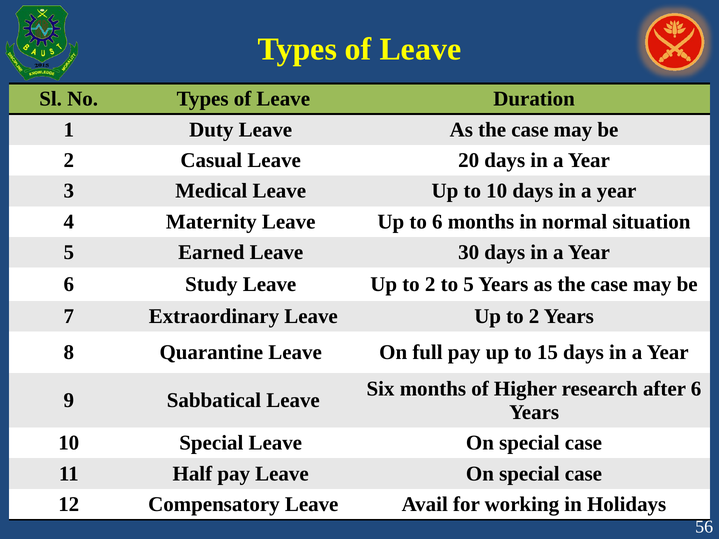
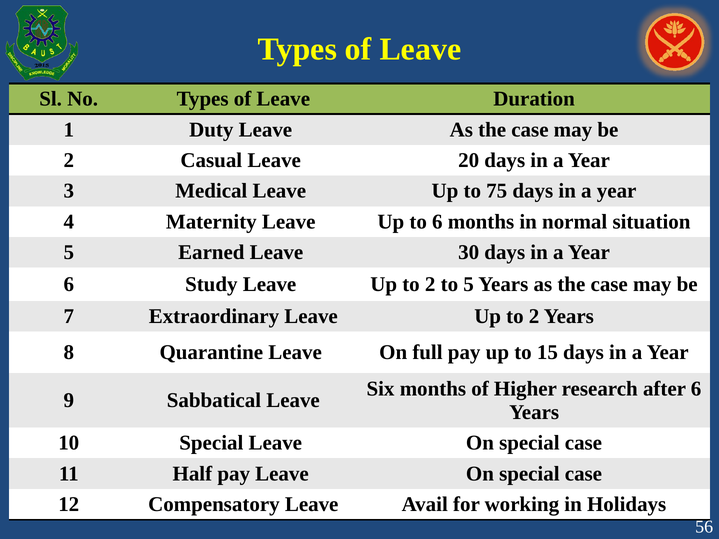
to 10: 10 -> 75
